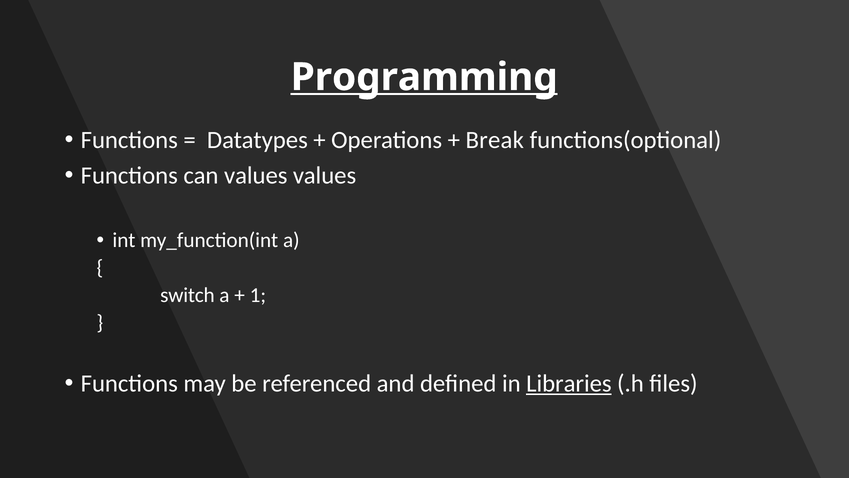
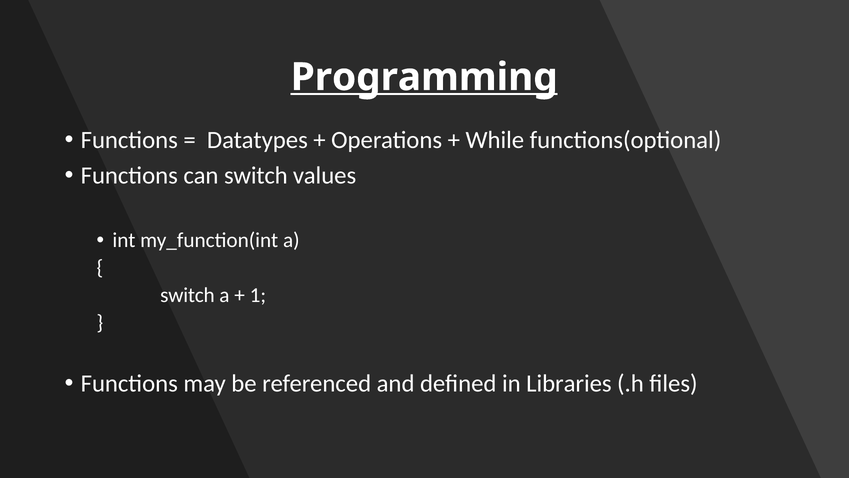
Break: Break -> While
can values: values -> switch
Libraries underline: present -> none
